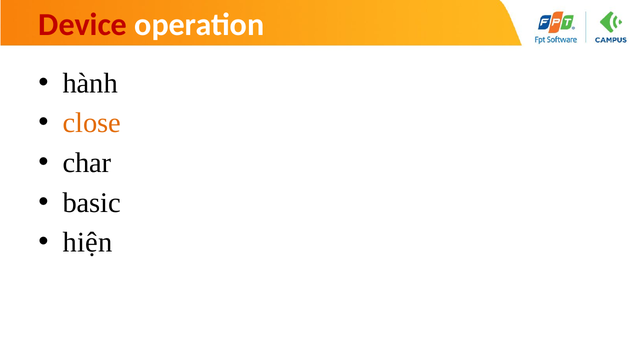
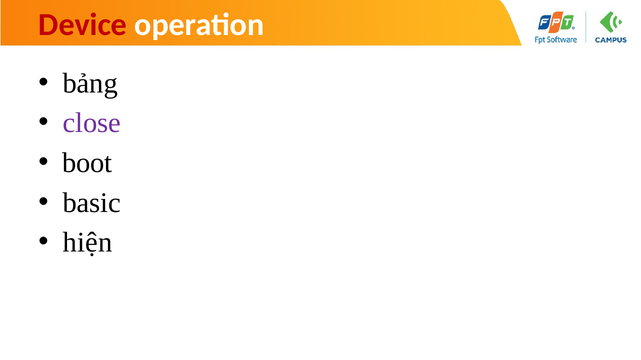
hành: hành -> bảng
close colour: orange -> purple
char: char -> boot
